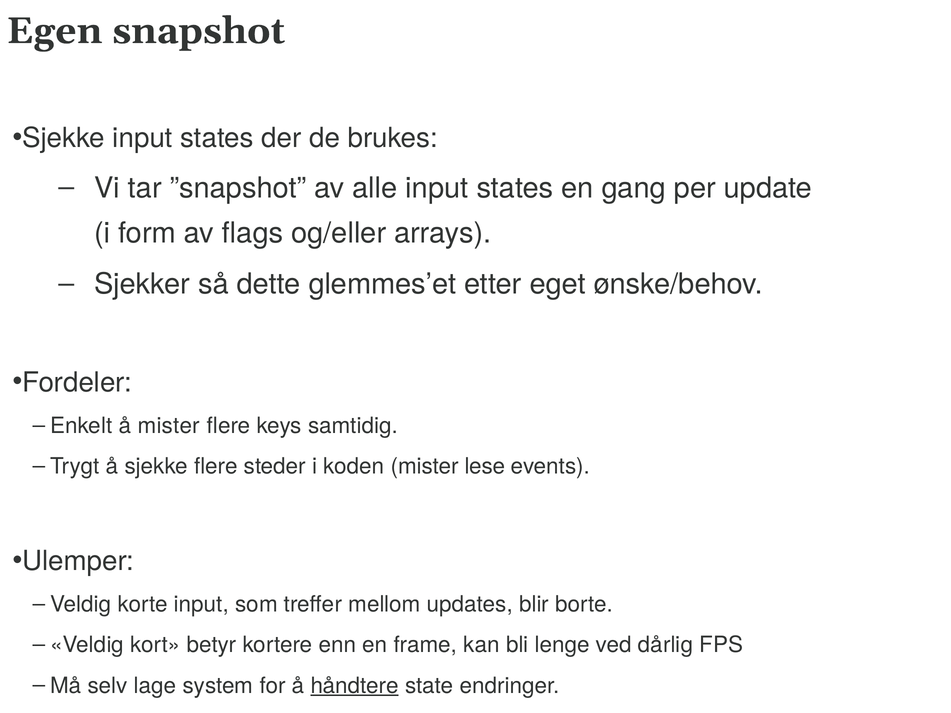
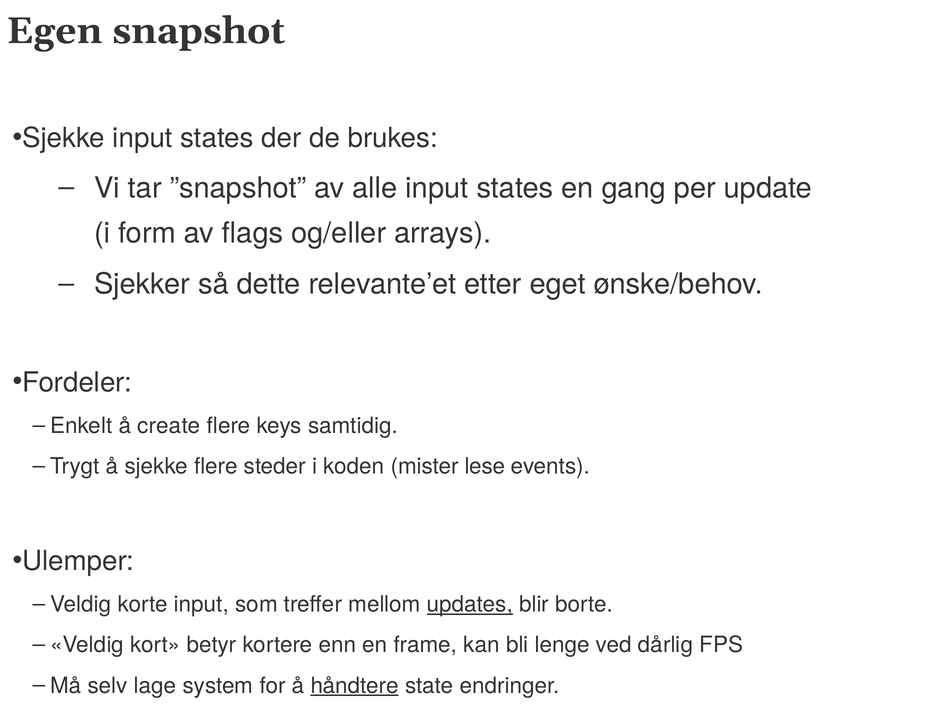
glemmes’et: glemmes’et -> relevante’et
å mister: mister -> create
updates underline: none -> present
